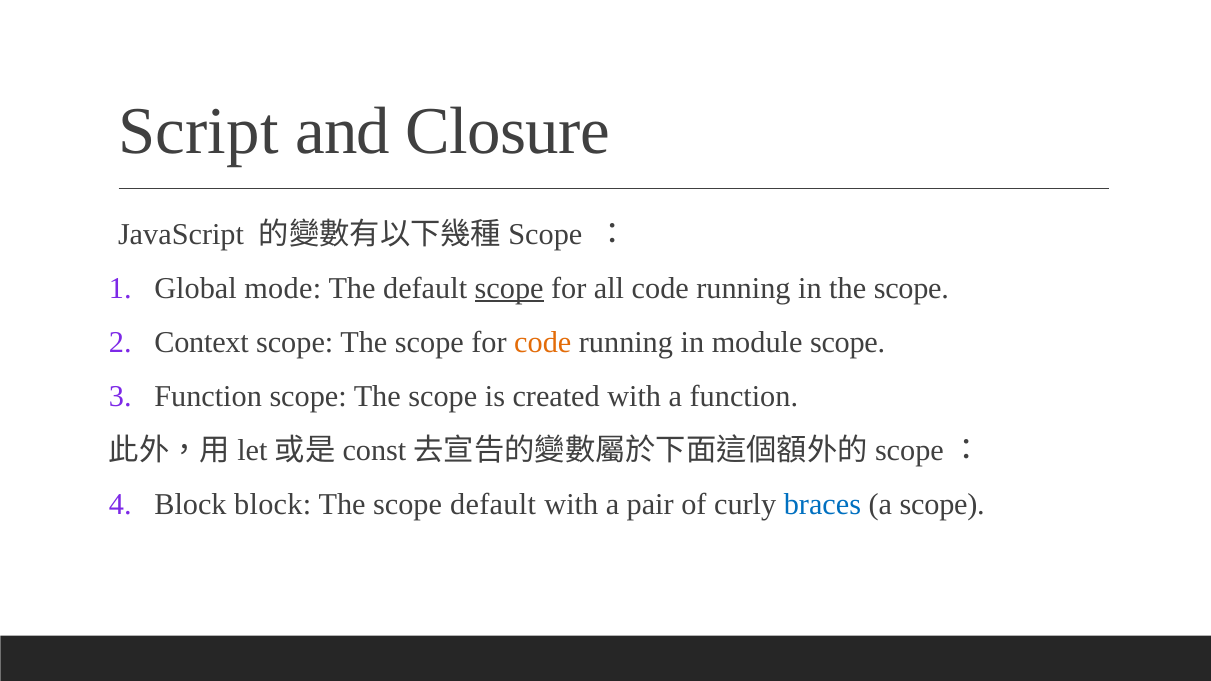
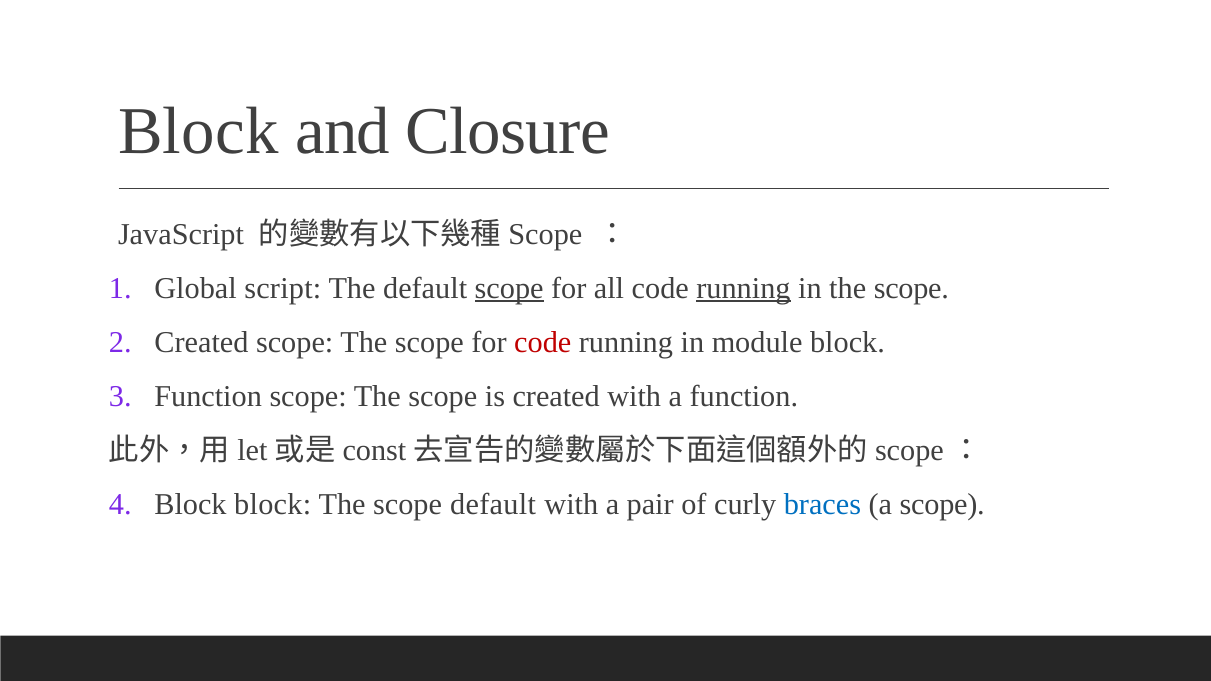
Script at (198, 131): Script -> Block
mode: mode -> script
running at (743, 288) underline: none -> present
Context at (202, 342): Context -> Created
code at (543, 342) colour: orange -> red
module scope: scope -> block
